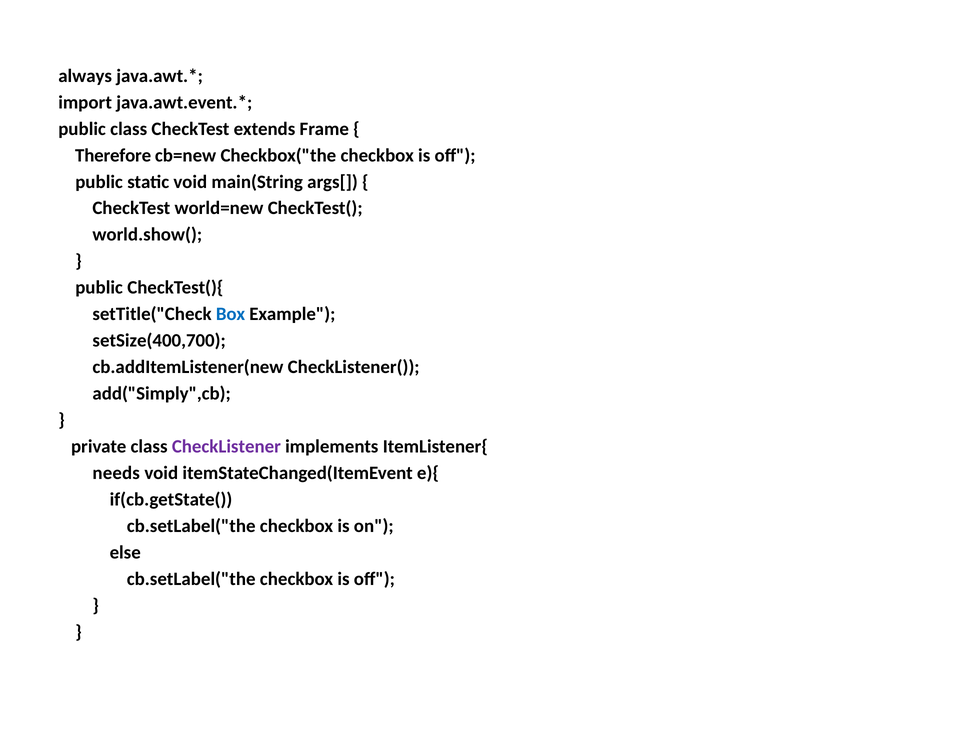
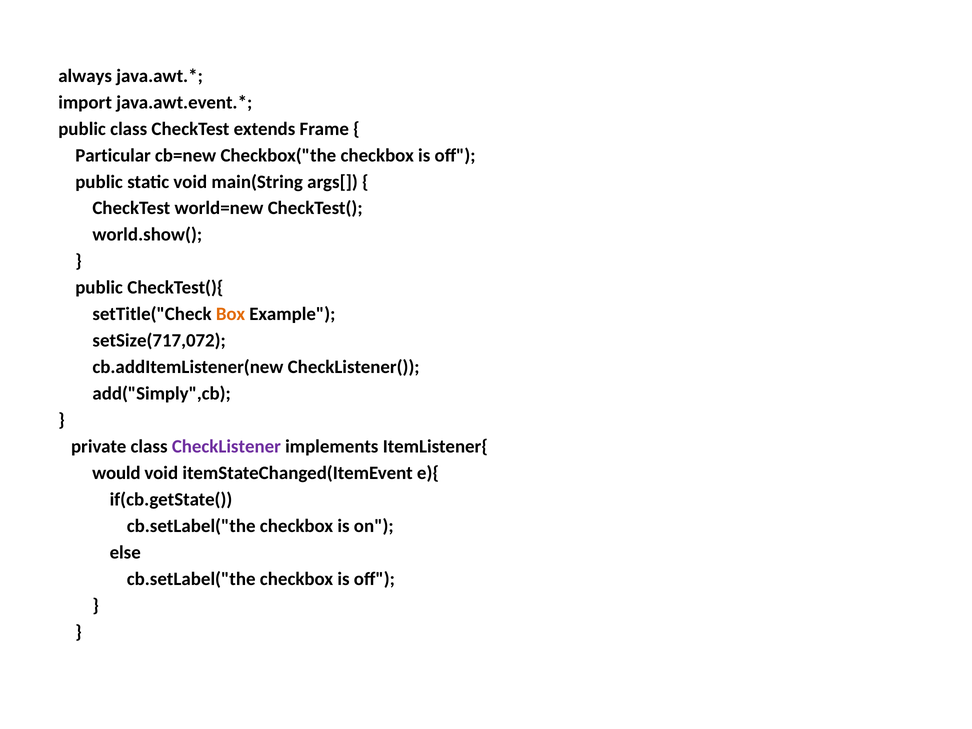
Therefore: Therefore -> Particular
Box colour: blue -> orange
setSize(400,700: setSize(400,700 -> setSize(717,072
needs: needs -> would
